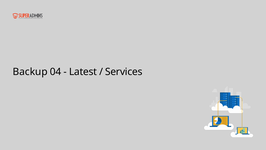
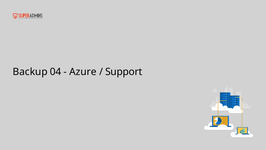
Latest: Latest -> Azure
Services: Services -> Support
